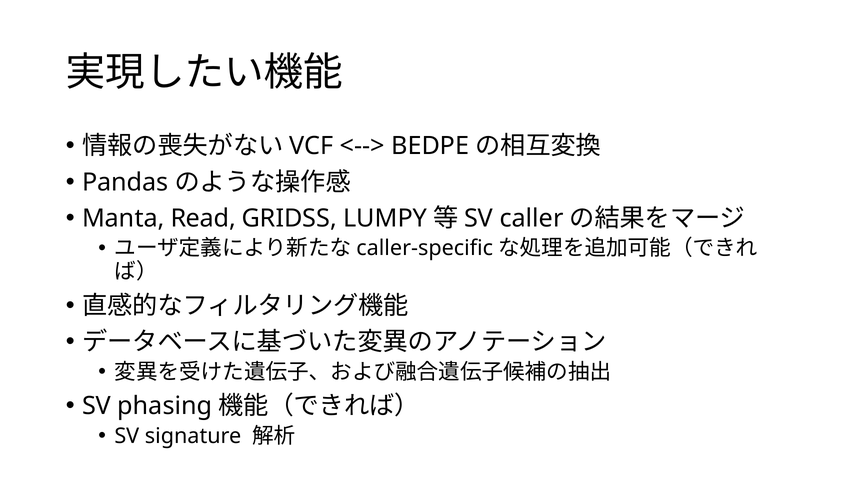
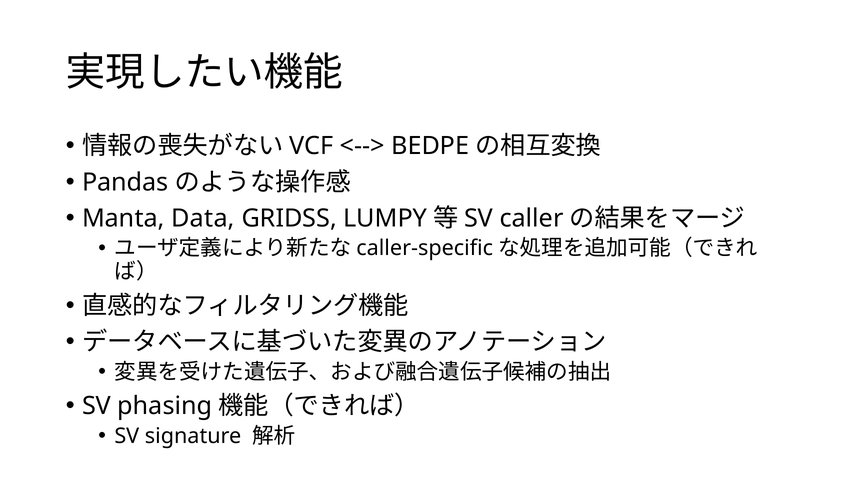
Read: Read -> Data
